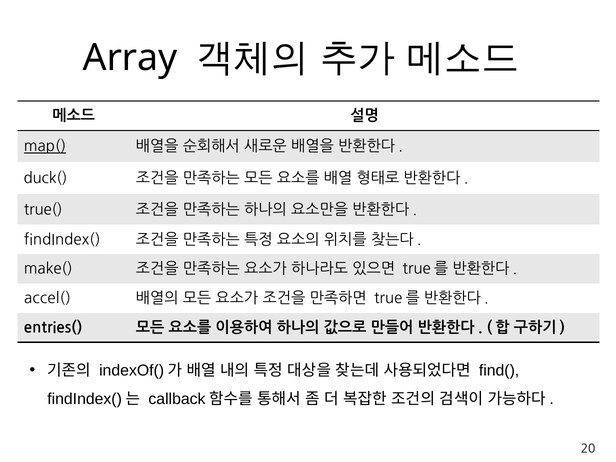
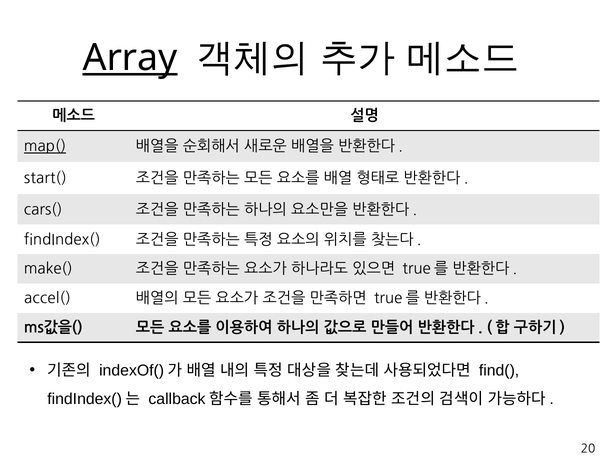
Array underline: none -> present
duck(: duck( -> start(
true(: true( -> cars(
entries(: entries( -> ms값을(
